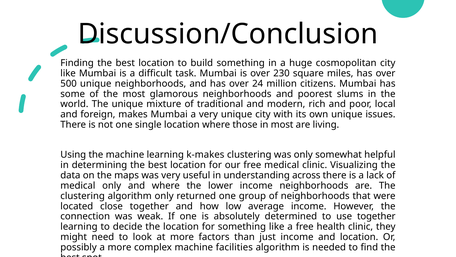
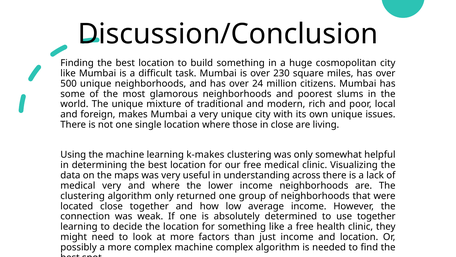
in most: most -> close
medical only: only -> very
machine facilities: facilities -> complex
